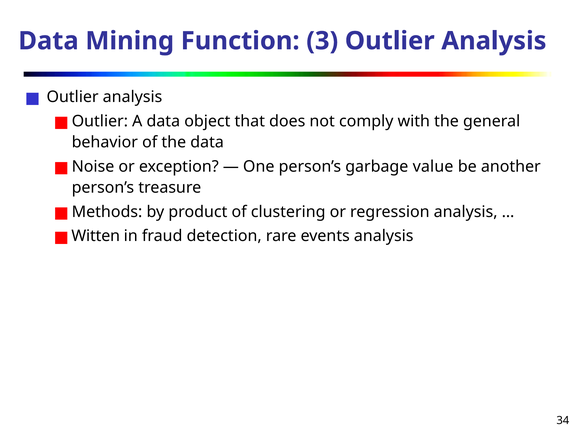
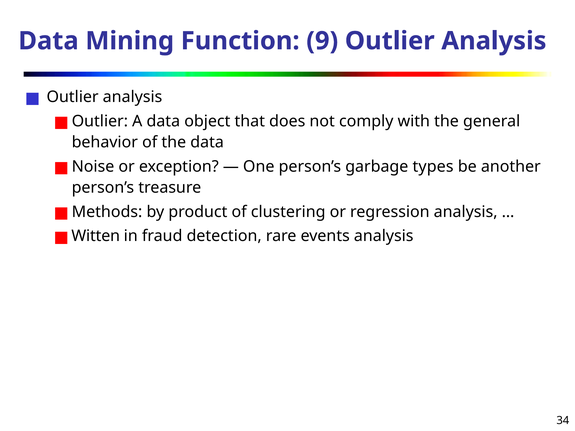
3: 3 -> 9
value: value -> types
